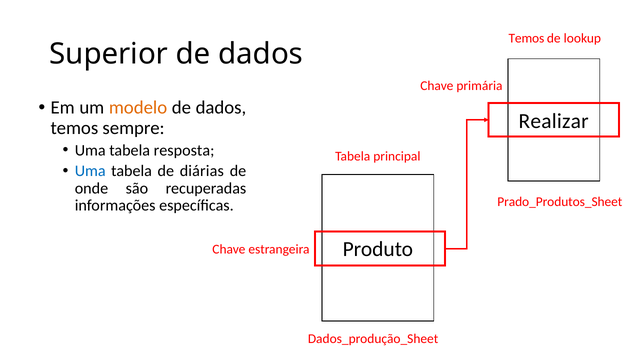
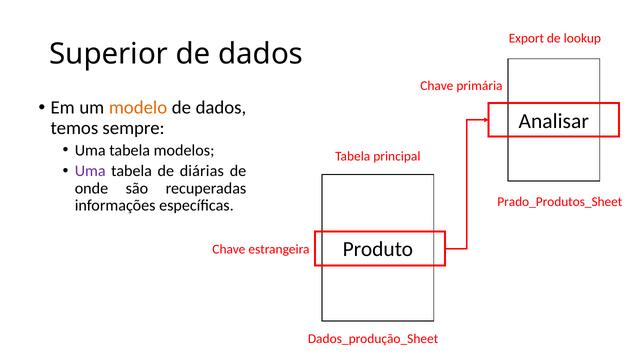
Temos at (526, 38): Temos -> Export
Realizar: Realizar -> Analisar
resposta: resposta -> modelos
Uma at (90, 171) colour: blue -> purple
